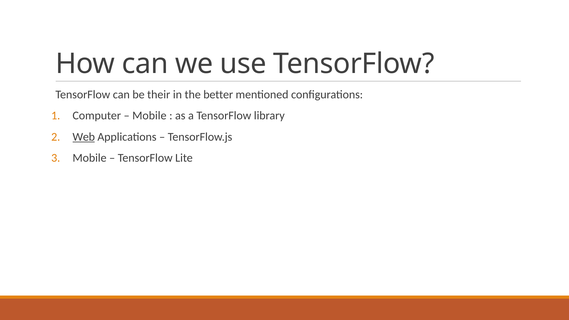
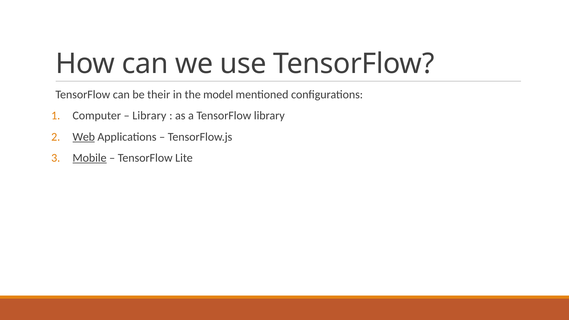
better: better -> model
Mobile at (149, 116): Mobile -> Library
Mobile at (90, 158) underline: none -> present
